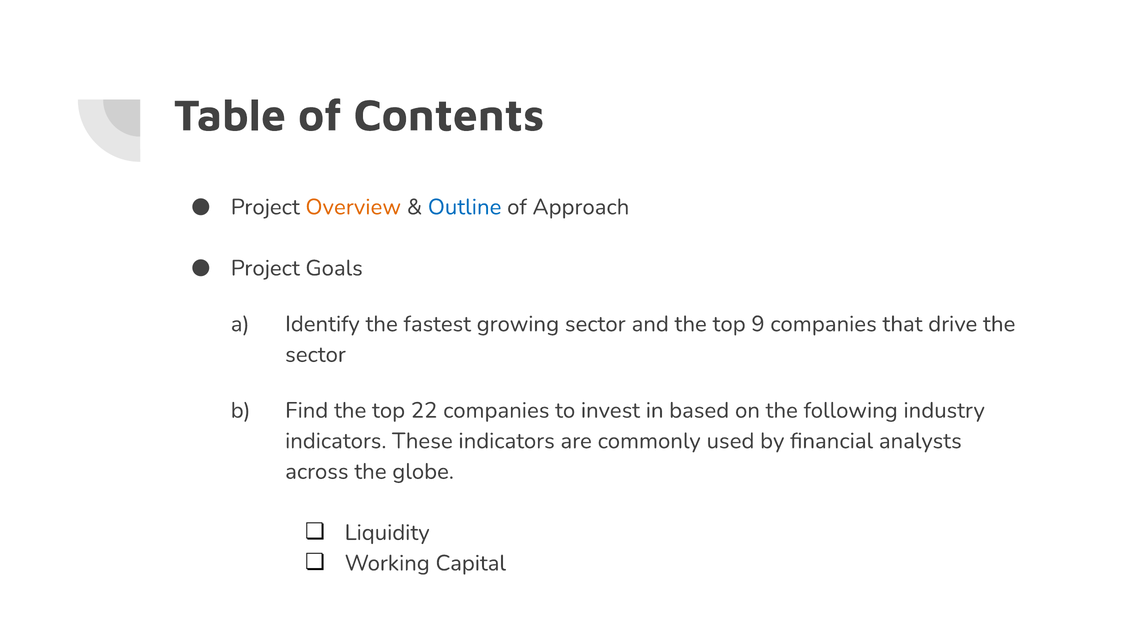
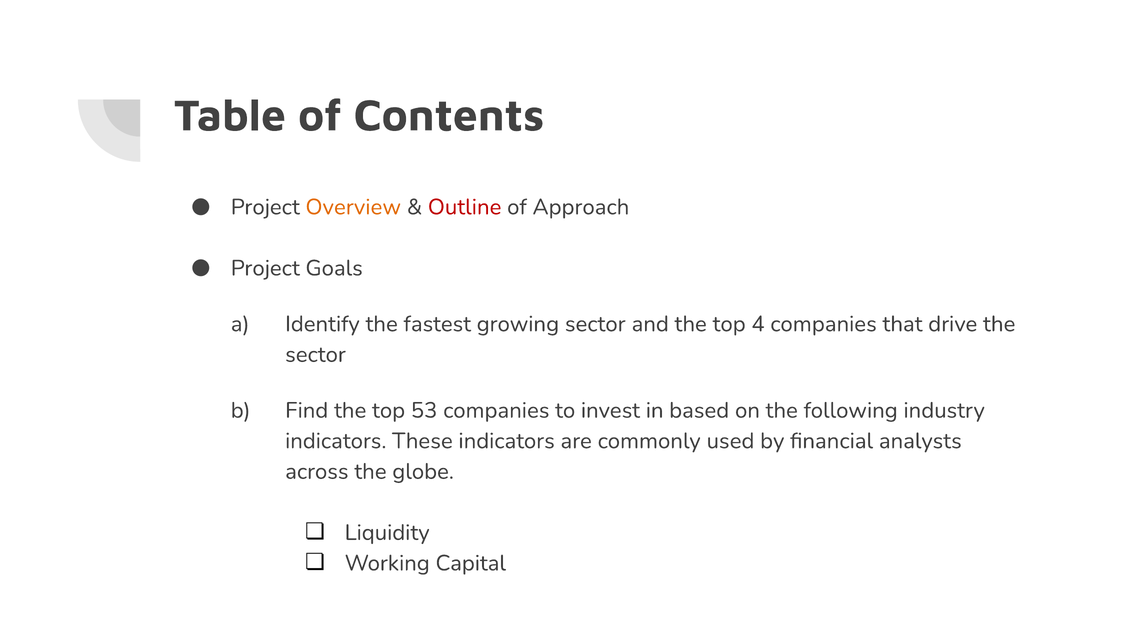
Outline colour: blue -> red
9: 9 -> 4
22: 22 -> 53
